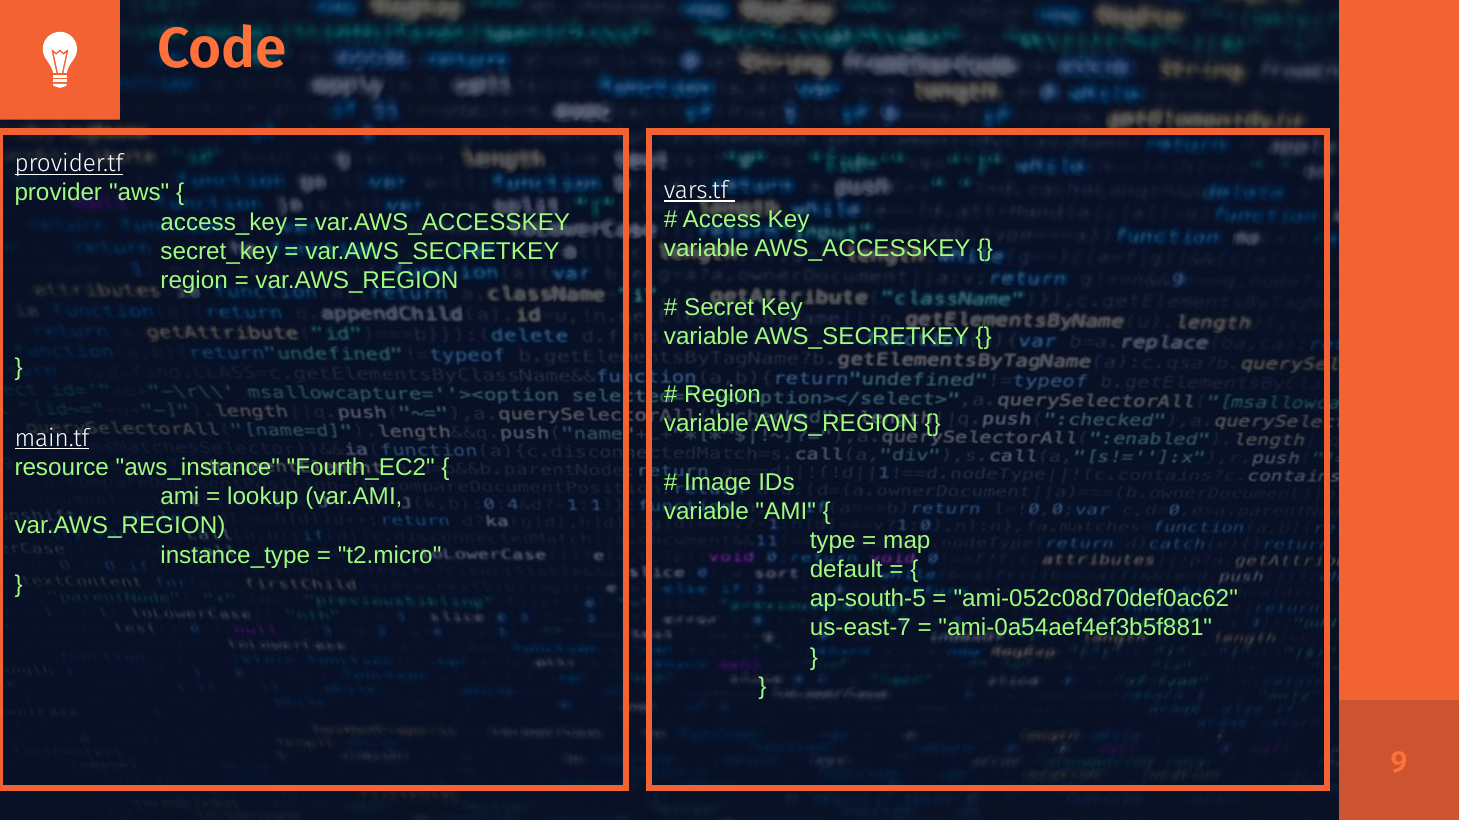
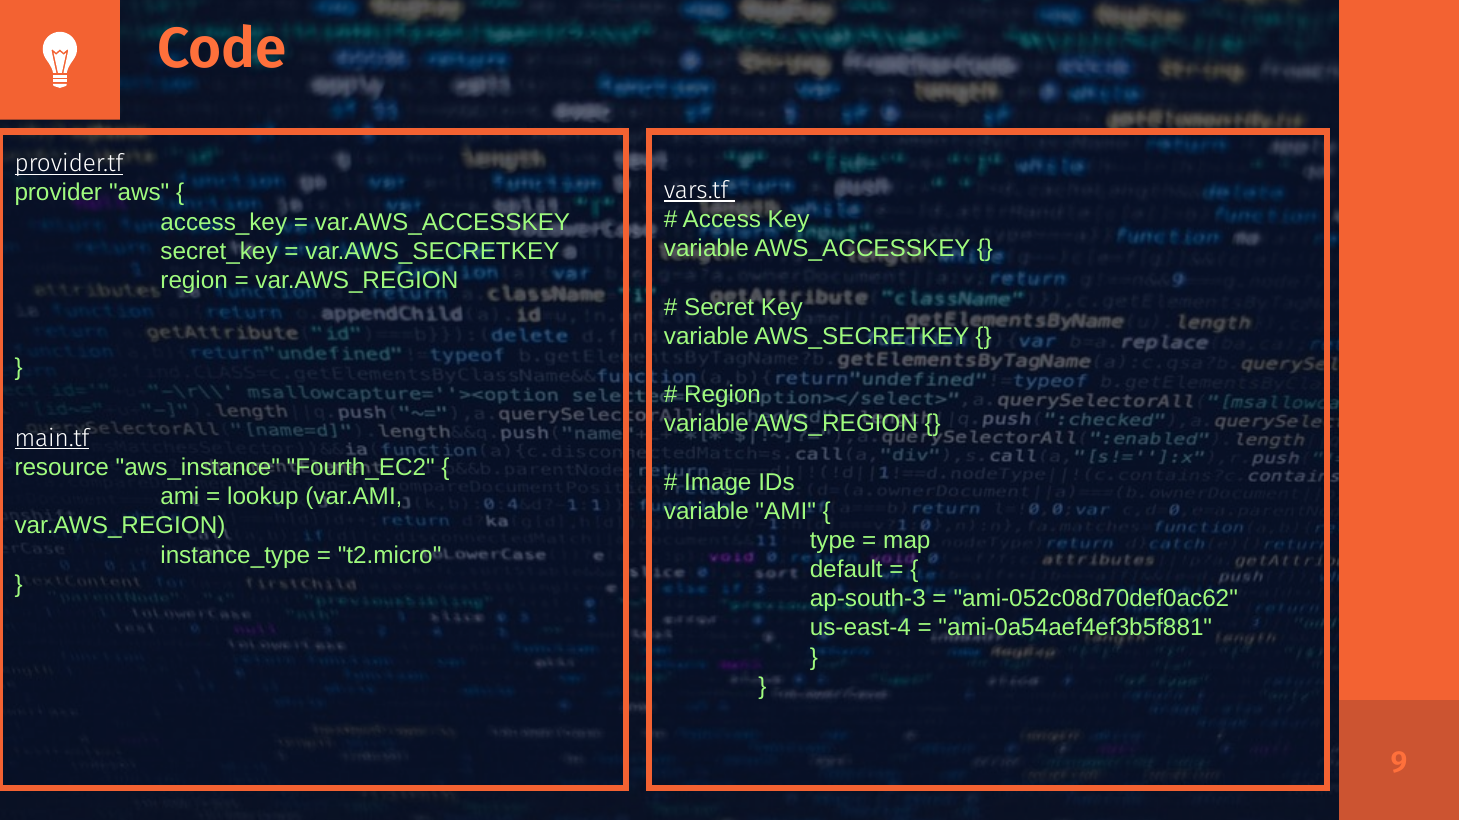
ap-south-5: ap-south-5 -> ap-south-3
us-east-7: us-east-7 -> us-east-4
